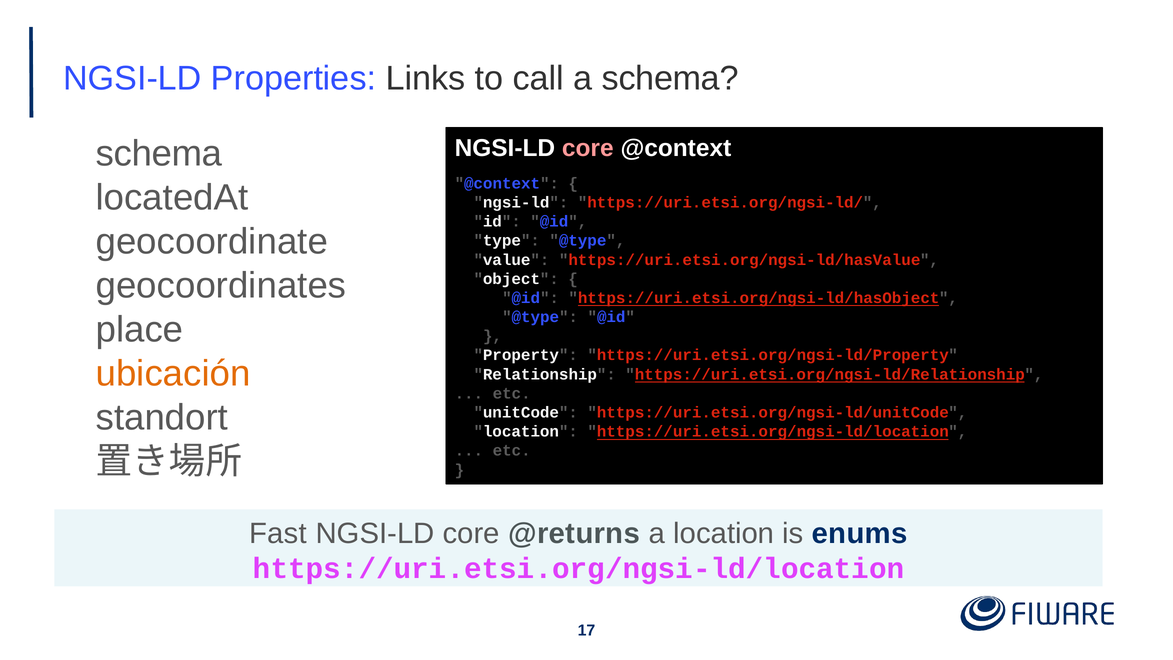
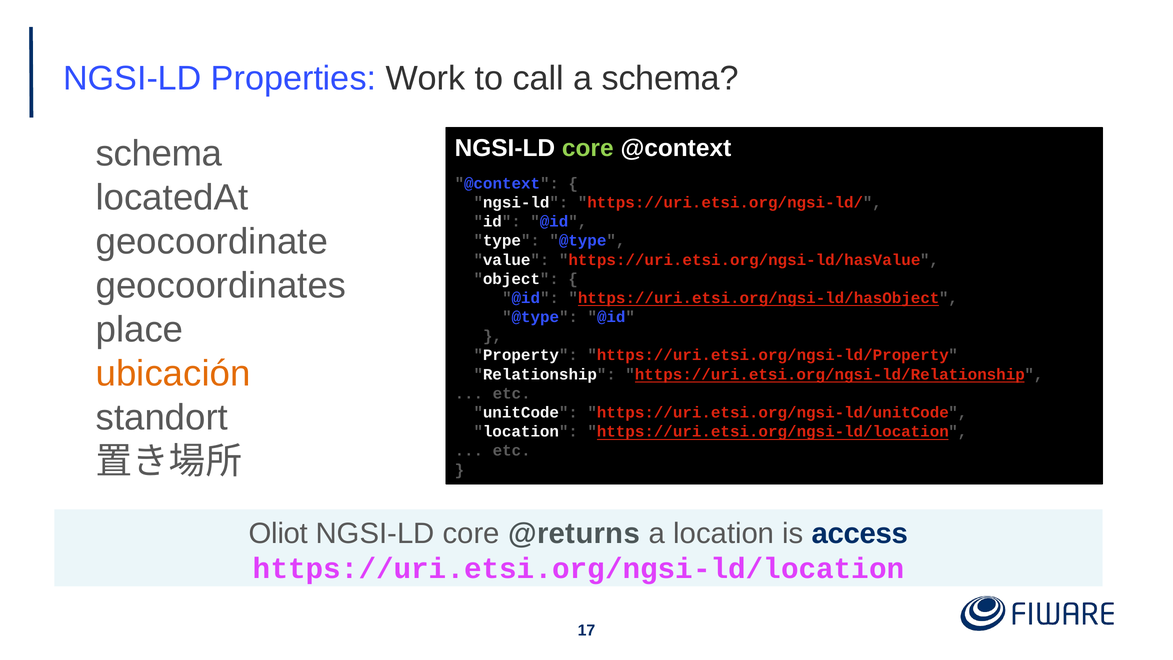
Links: Links -> Work
core at (588, 148) colour: pink -> light green
Fast: Fast -> Oliot
enums: enums -> access
